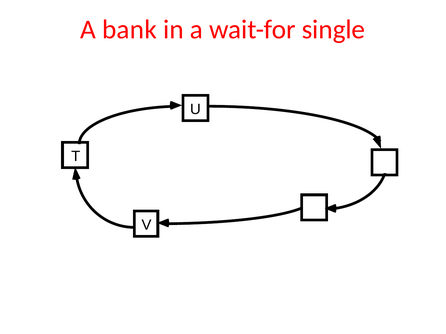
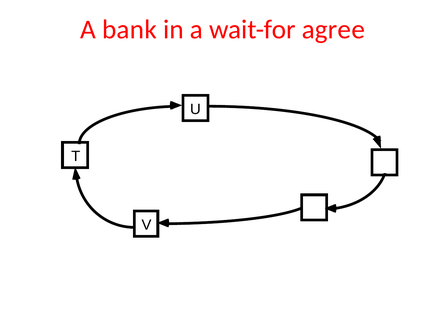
single: single -> agree
